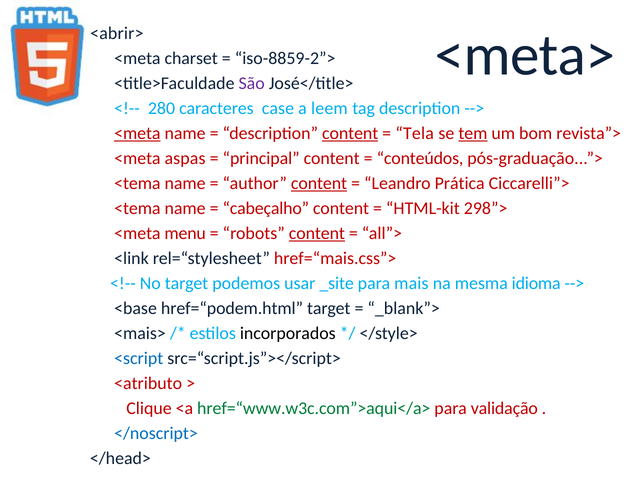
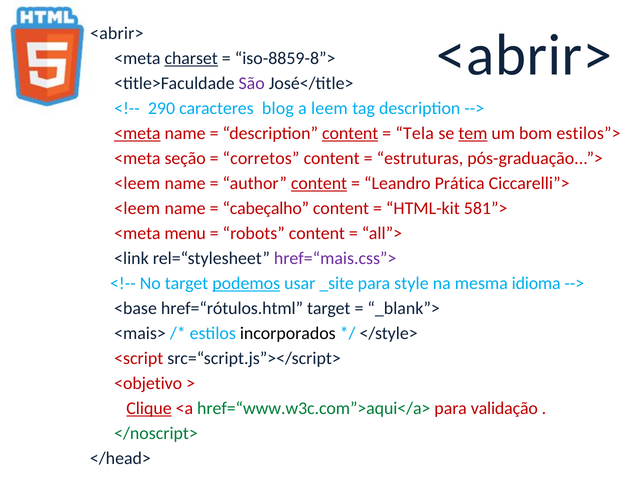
<meta> at (525, 55): <meta> -> <abrir>
charset underline: none -> present
iso-8859-2”>: iso-8859-2”> -> iso-8859-8”>
280: 280 -> 290
case: case -> blog
revista”>: revista”> -> estilos”>
aspas: aspas -> seção
principal: principal -> corretos
conteúdos: conteúdos -> estruturas
<tema at (137, 184): <tema -> <leem
<tema at (137, 209): <tema -> <leem
298”>: 298”> -> 581”>
content at (317, 234) underline: present -> none
href=“mais.css”> colour: red -> purple
podemos underline: none -> present
mais: mais -> style
href=“podem.html: href=“podem.html -> href=“rótulos.html
<script colour: blue -> red
<atributo: <atributo -> <objetivo
Clique underline: none -> present
</noscript> colour: blue -> green
